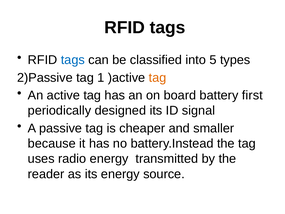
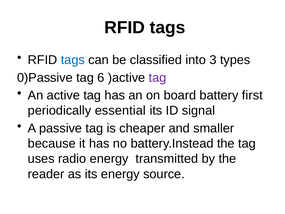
5: 5 -> 3
2)Passive: 2)Passive -> 0)Passive
1: 1 -> 6
tag at (158, 78) colour: orange -> purple
designed: designed -> essential
